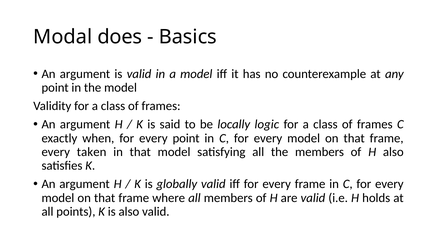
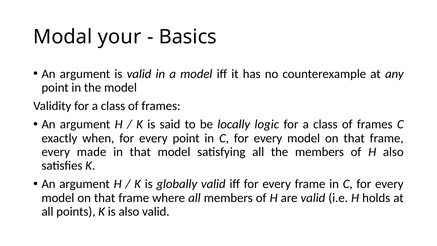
does: does -> your
taken: taken -> made
